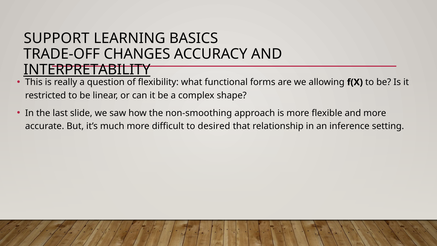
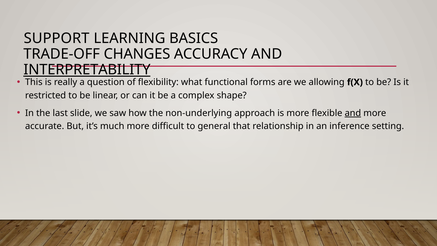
non-smoothing: non-smoothing -> non-underlying
and at (353, 113) underline: none -> present
desired: desired -> general
